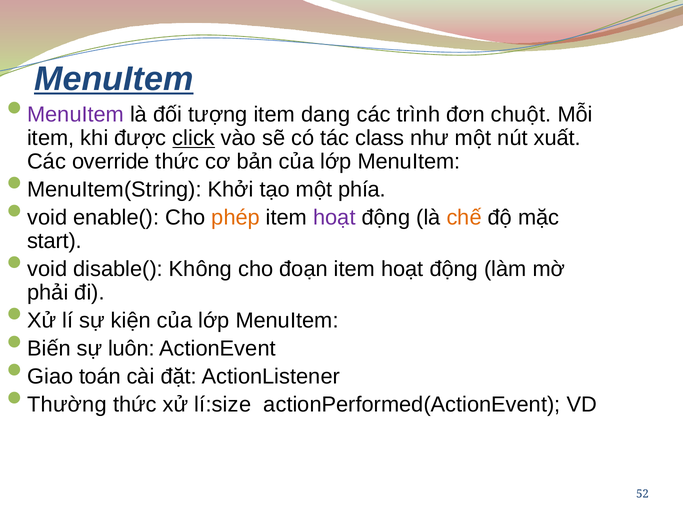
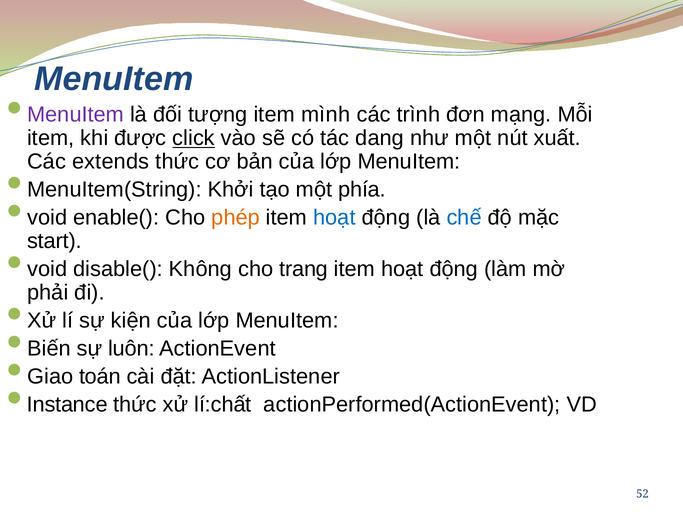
MenuItem at (114, 79) underline: present -> none
dang: dang -> mình
chuột: chuột -> mạng
class: class -> dang
override: override -> extends
hoạt at (334, 218) colour: purple -> blue
chế colour: orange -> blue
đoạn: đoạn -> trang
Thường: Thường -> Instance
lí:size: lí:size -> lí:chất
